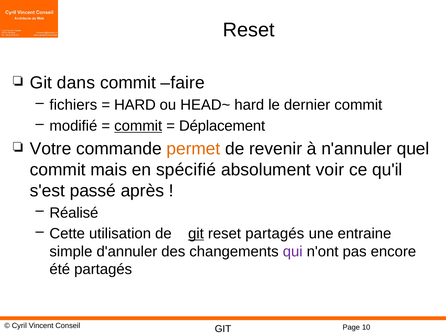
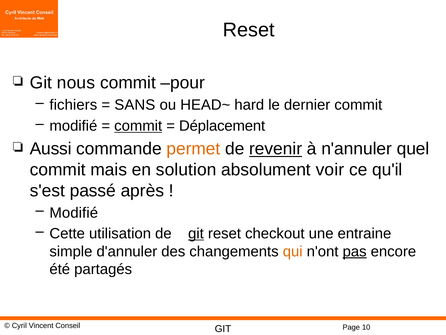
dans: dans -> nous
faire: faire -> pour
HARD at (135, 105): HARD -> SANS
Votre: Votre -> Aussi
revenir underline: none -> present
spécifié: spécifié -> solution
Réalisé at (74, 212): Réalisé -> Modifié
reset partagés: partagés -> checkout
qui colour: purple -> orange
pas underline: none -> present
